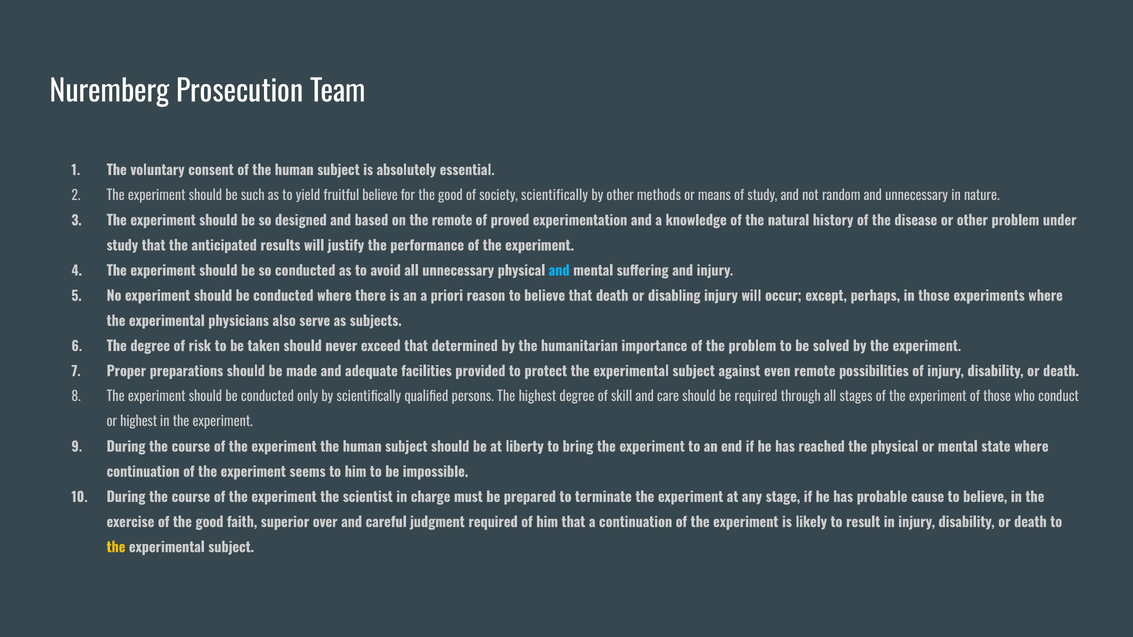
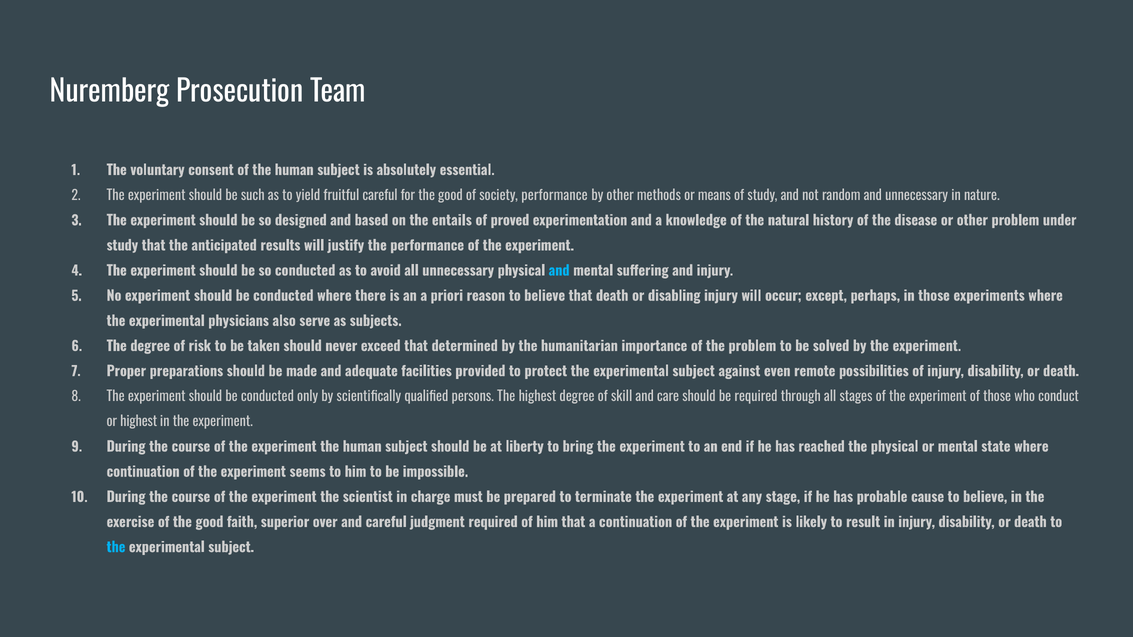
fruitful believe: believe -> careful
society scientifically: scientifically -> performance
the remote: remote -> entails
the at (116, 548) colour: yellow -> light blue
